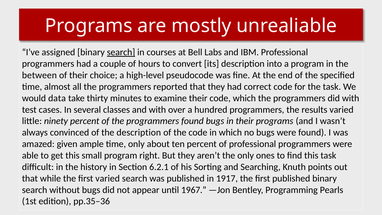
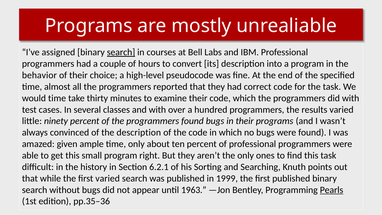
between: between -> behavior
would data: data -> time
1917: 1917 -> 1999
1967: 1967 -> 1963
Pearls underline: none -> present
